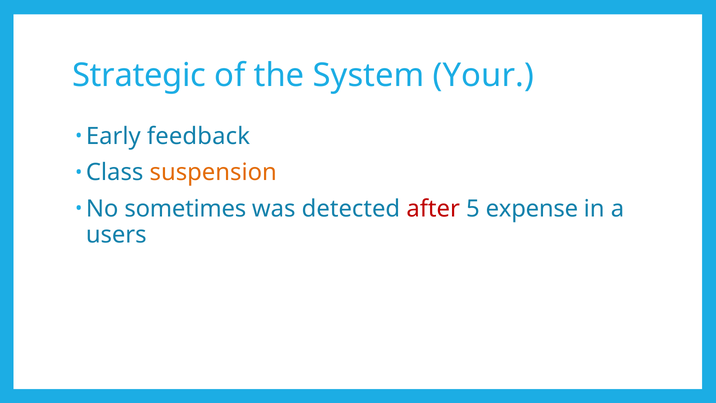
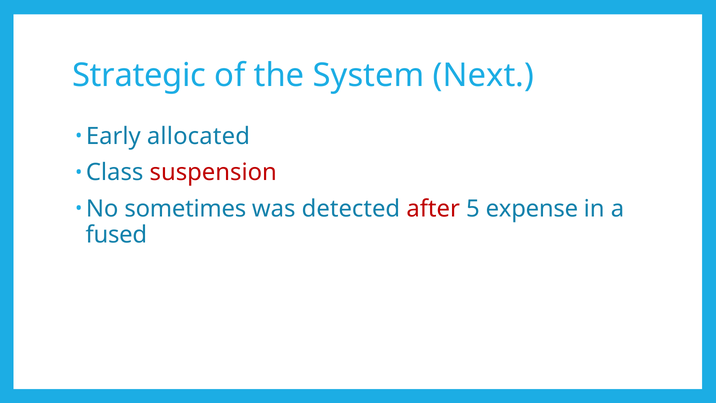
Your: Your -> Next
feedback: feedback -> allocated
suspension colour: orange -> red
users: users -> fused
